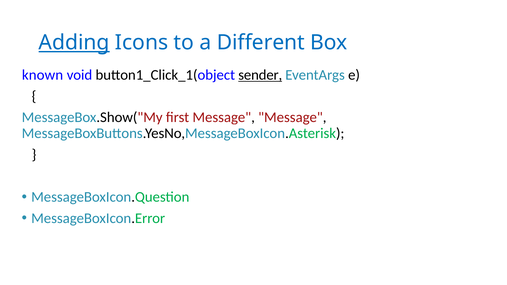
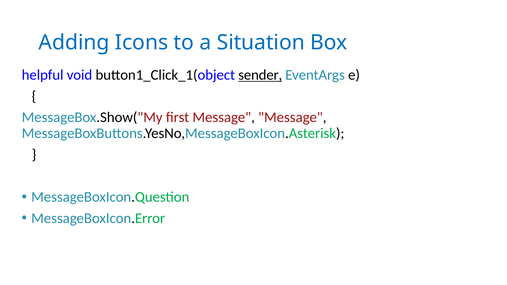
Adding underline: present -> none
Different: Different -> Situation
known: known -> helpful
